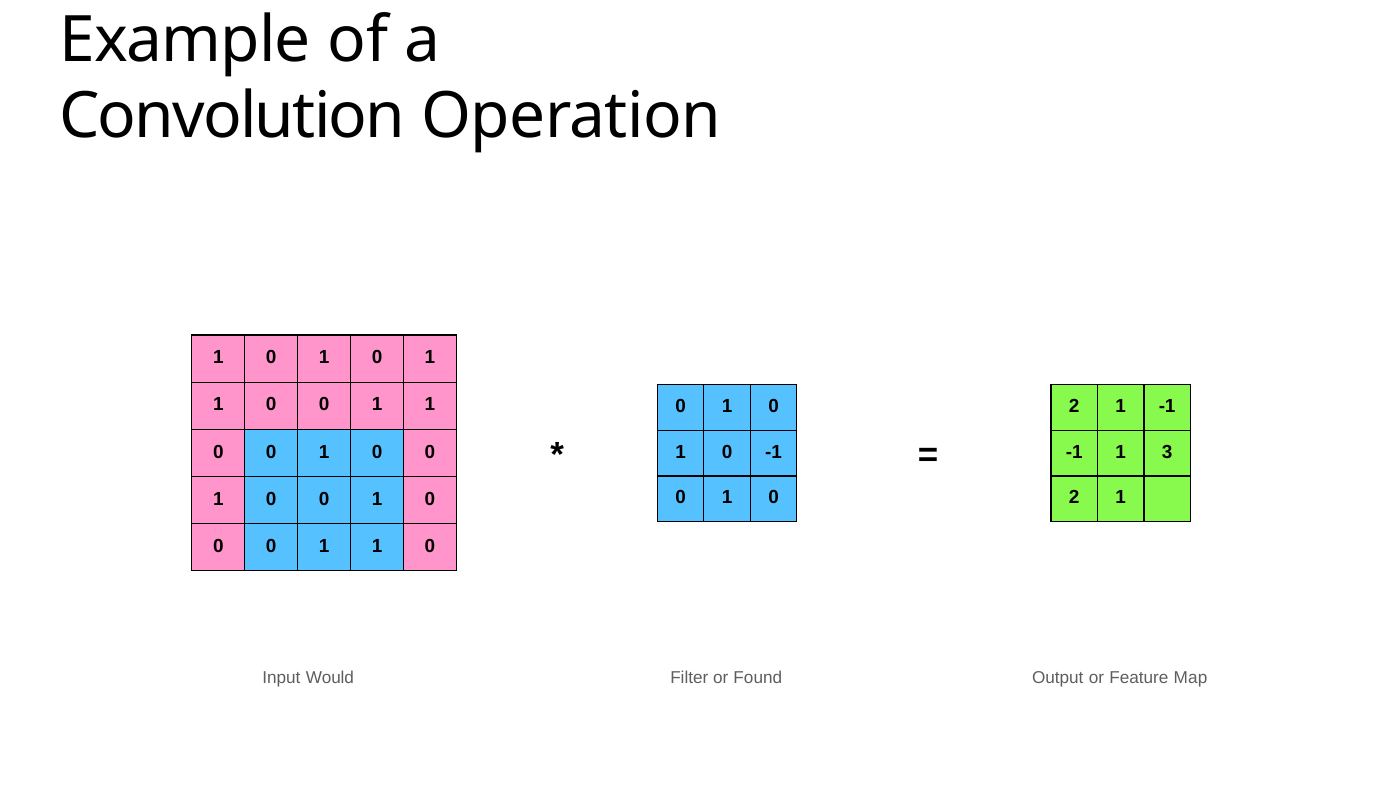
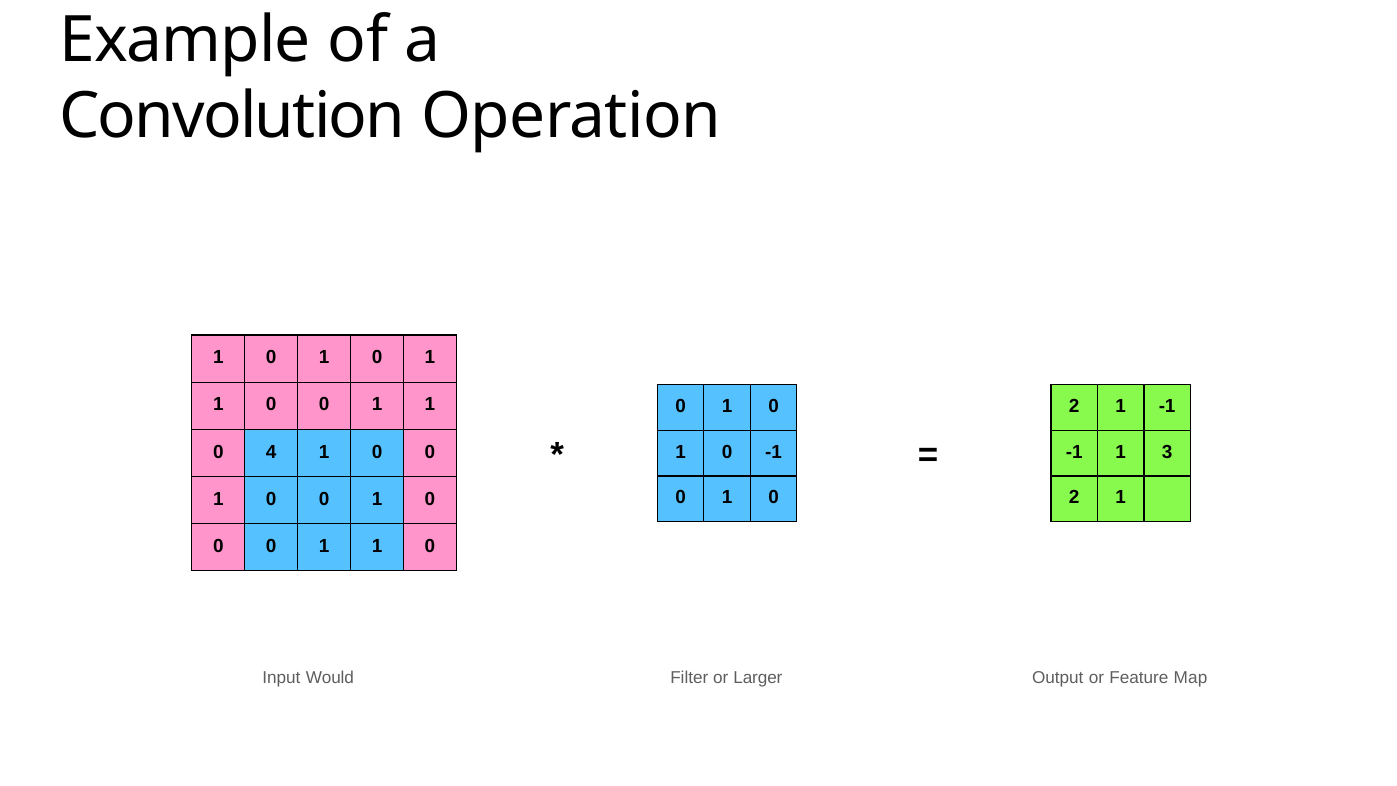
0 at (271, 452): 0 -> 4
Found: Found -> Larger
